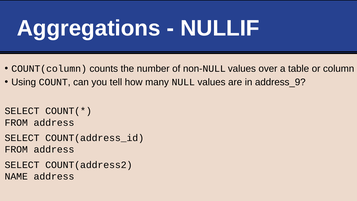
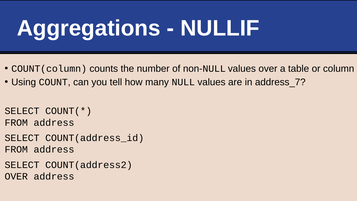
address_9: address_9 -> address_7
NAME at (16, 176): NAME -> OVER
